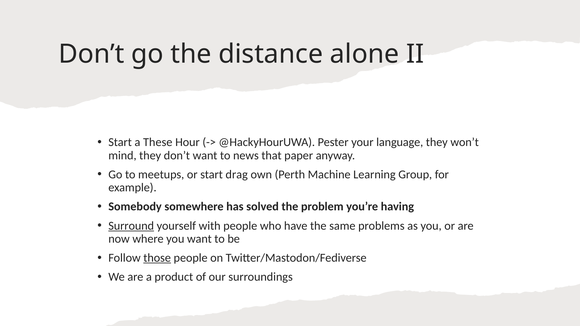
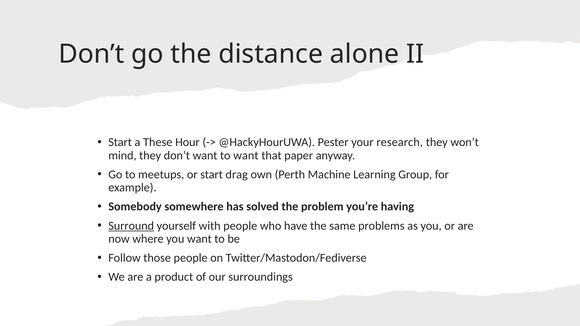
language: language -> research
to news: news -> want
those underline: present -> none
